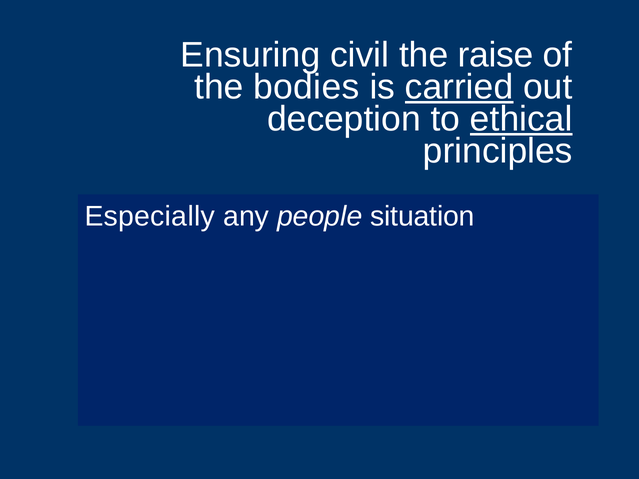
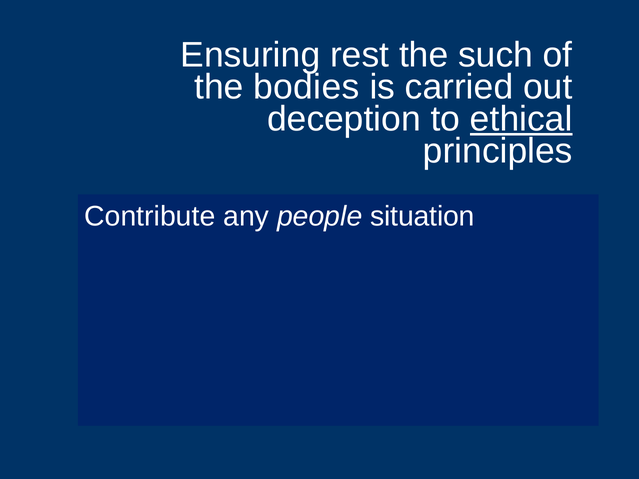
civil: civil -> rest
raise: raise -> such
carried underline: present -> none
Especially: Especially -> Contribute
